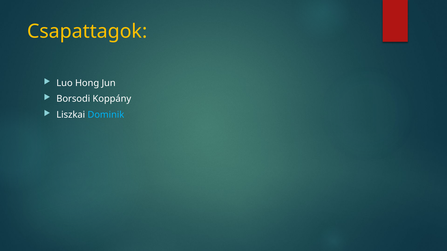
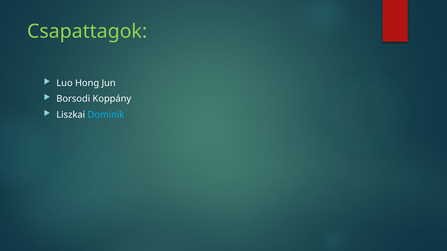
Csapattagok colour: yellow -> light green
